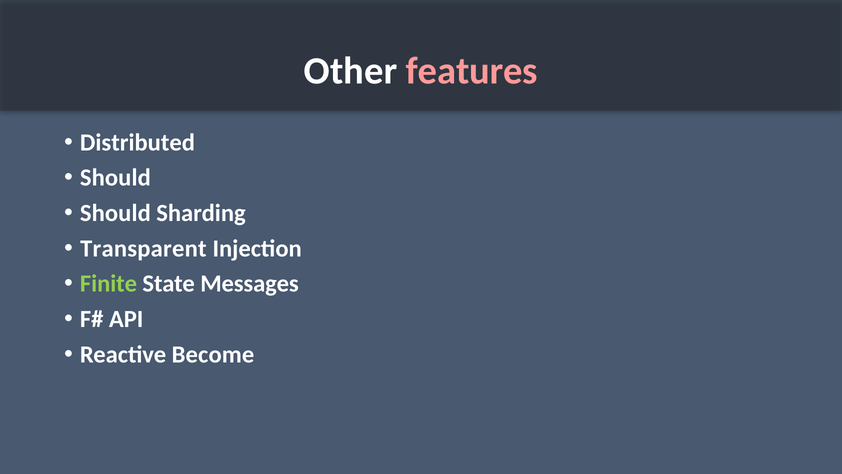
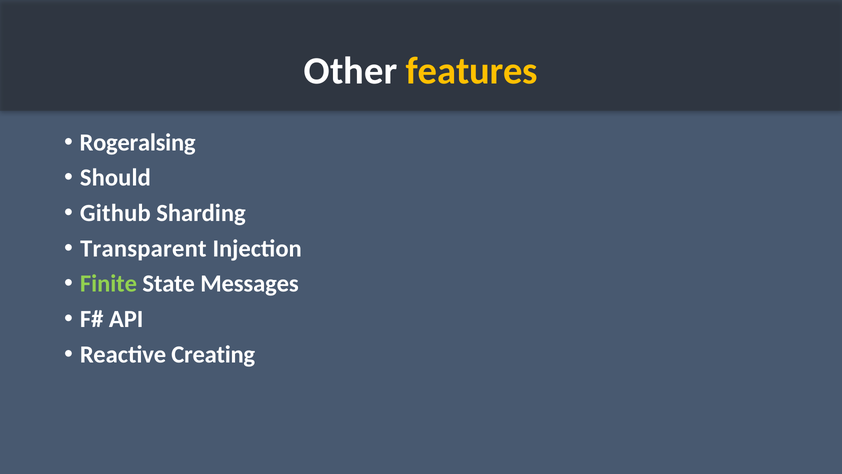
features colour: pink -> yellow
Distributed: Distributed -> Rogeralsing
Should at (115, 213): Should -> Github
Become: Become -> Creating
